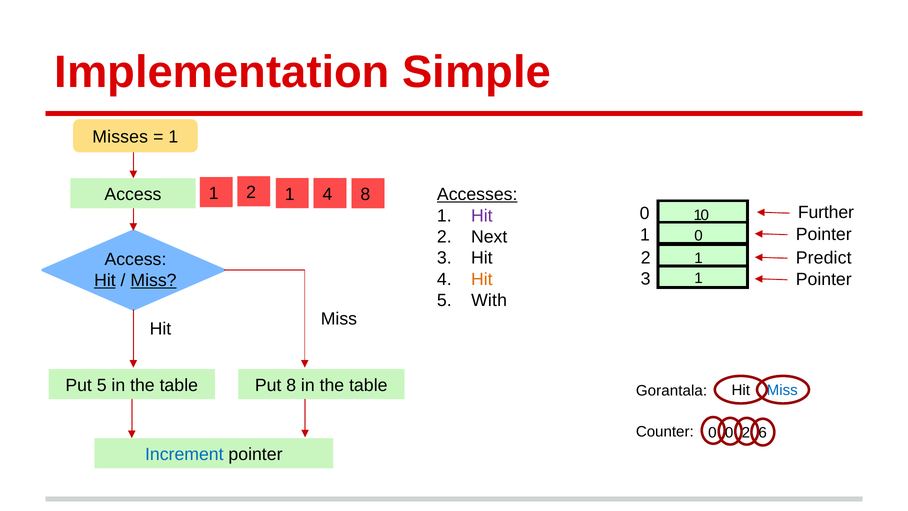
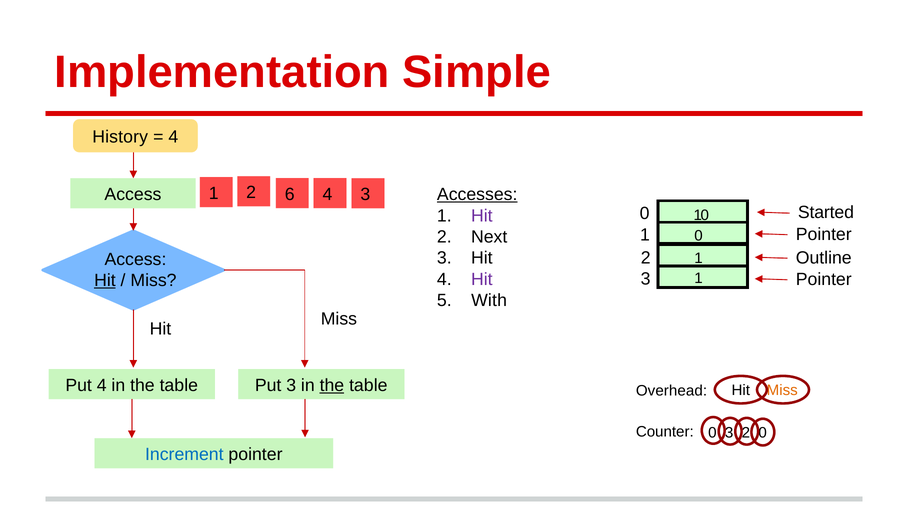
Misses: Misses -> History
1 at (173, 137): 1 -> 4
2 1: 1 -> 6
4 8: 8 -> 3
Further: Further -> Started
Predict: Predict -> Outline
Hit at (482, 279) colour: orange -> purple
Miss at (153, 280) underline: present -> none
Put 5: 5 -> 4
Put 8: 8 -> 3
the at (332, 385) underline: none -> present
Miss at (782, 390) colour: blue -> orange
Gorantala: Gorantala -> Overhead
0 0: 0 -> 3
2 6: 6 -> 0
